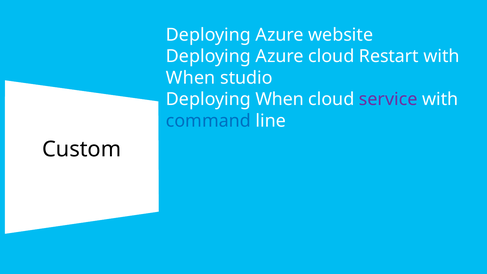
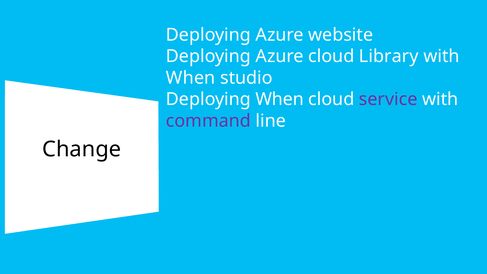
Restart: Restart -> Library
command colour: blue -> purple
Custom: Custom -> Change
